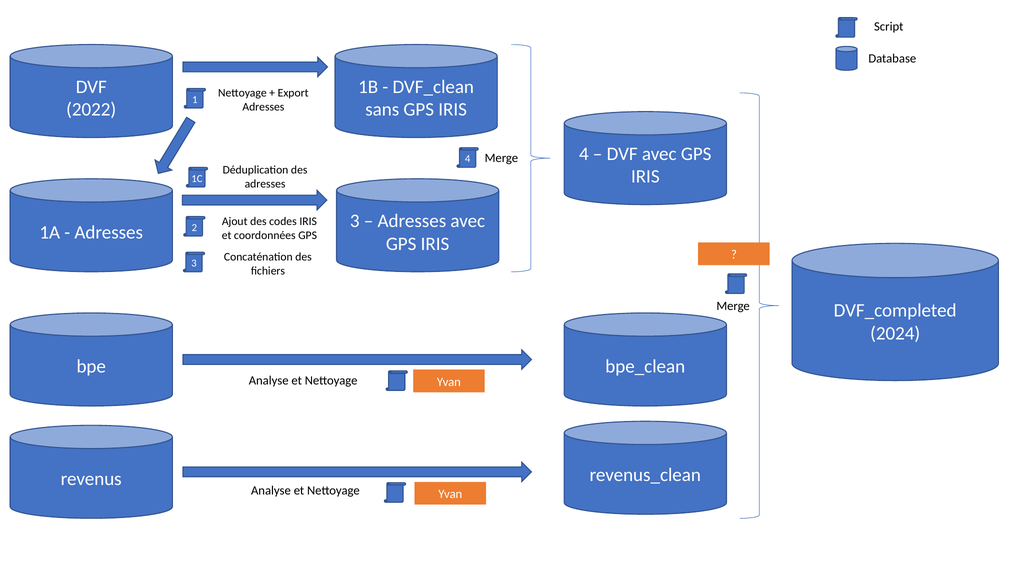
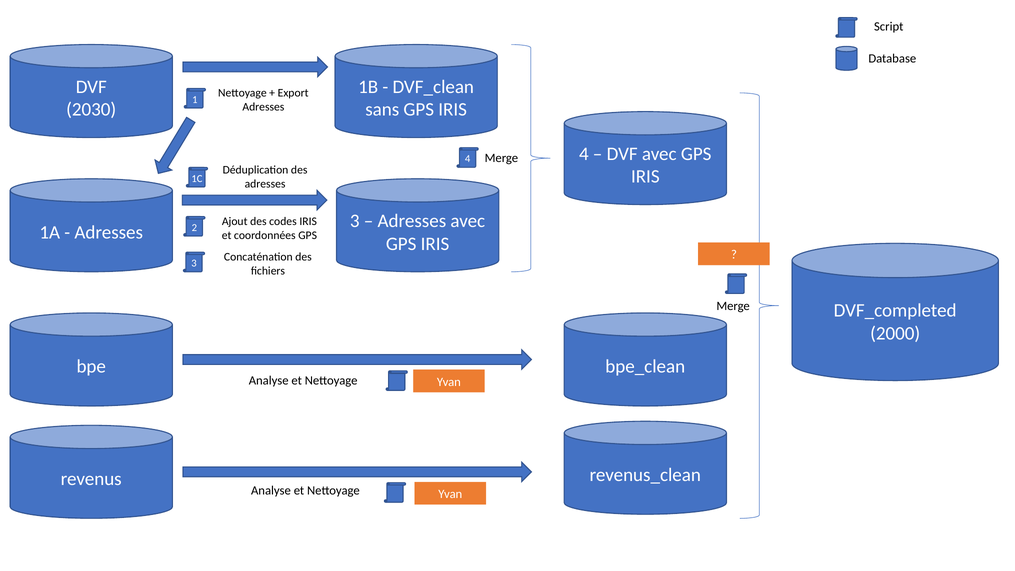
2022: 2022 -> 2030
2024: 2024 -> 2000
